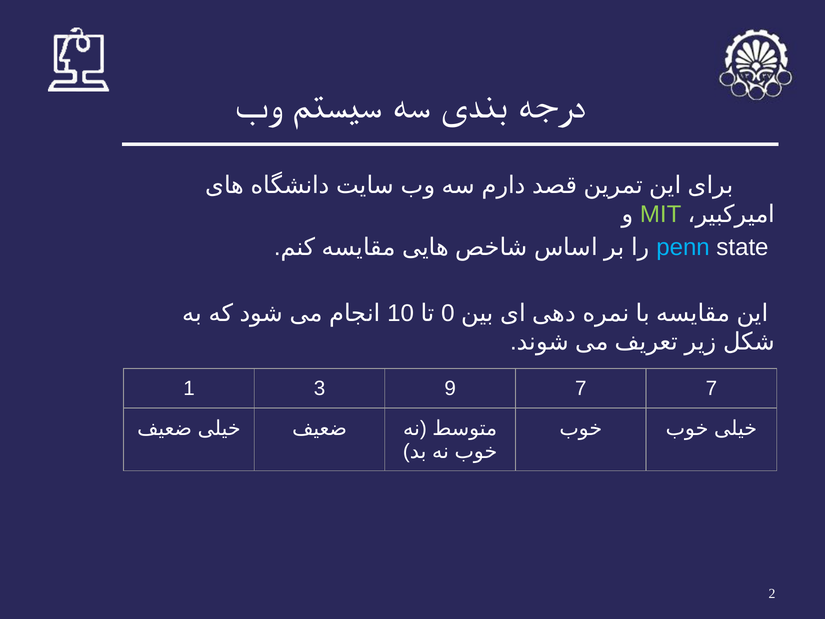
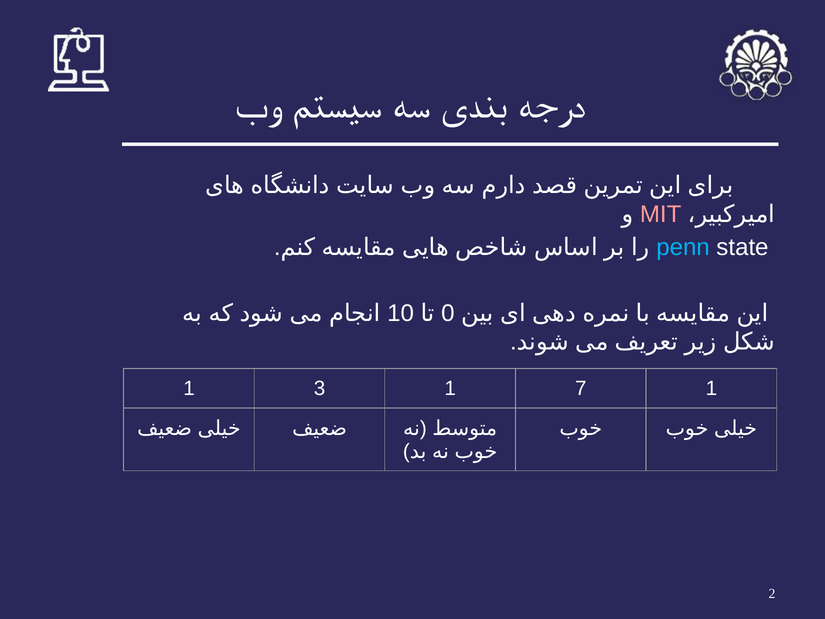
MIT colour: light green -> pink
3 9: 9 -> 1
7 7: 7 -> 1
